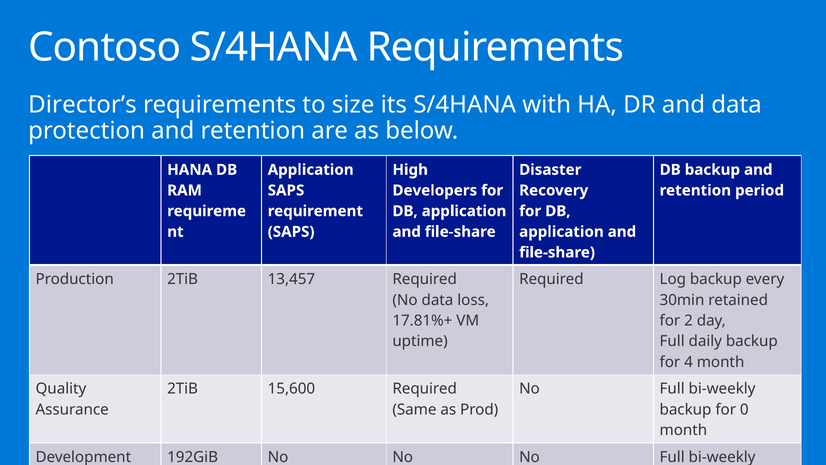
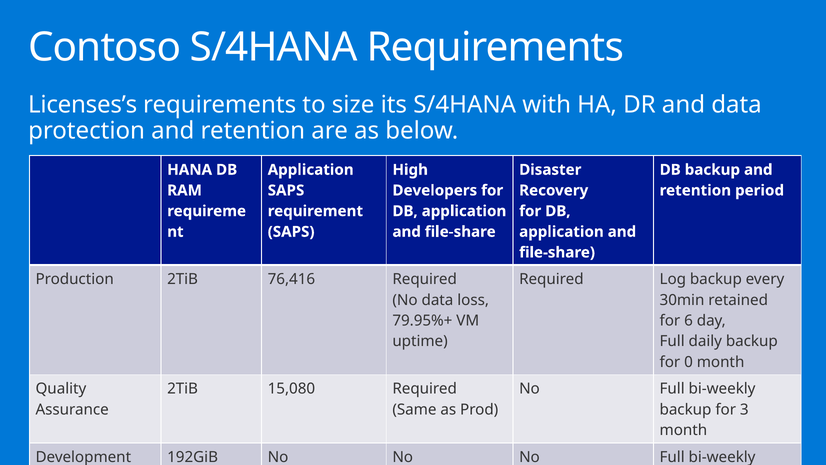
Director’s: Director’s -> Licenses’s
13,457: 13,457 -> 76,416
17.81%+: 17.81%+ -> 79.95%+
2: 2 -> 6
4: 4 -> 0
15,600: 15,600 -> 15,080
0: 0 -> 3
